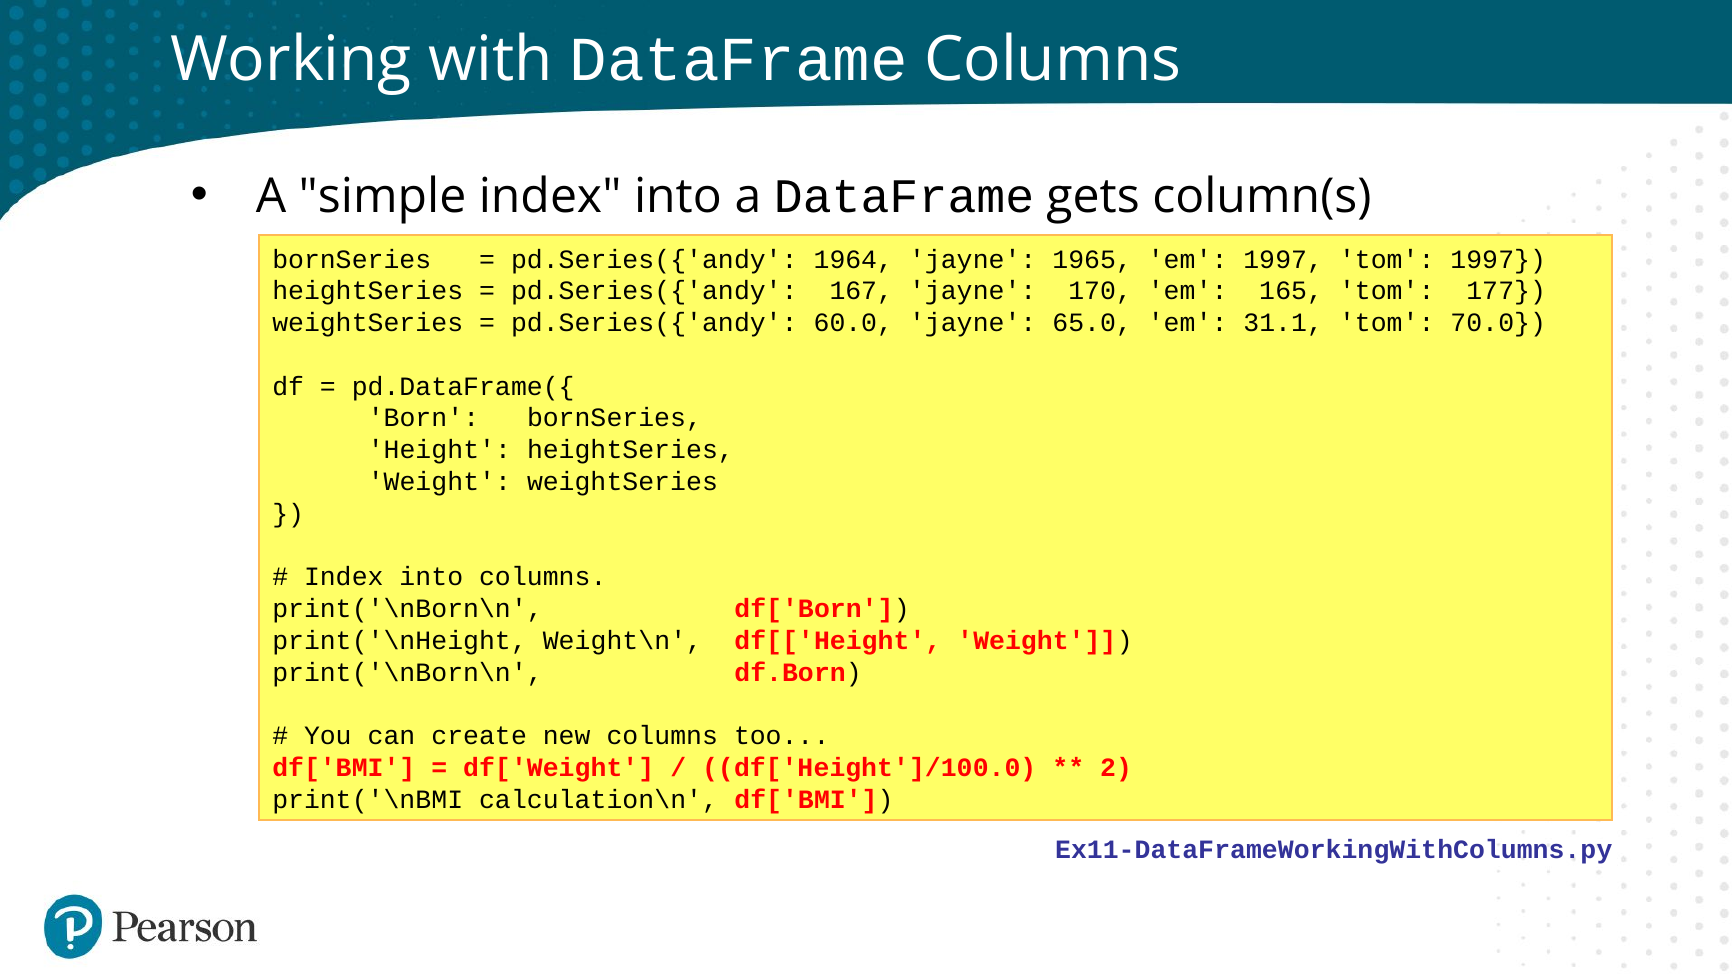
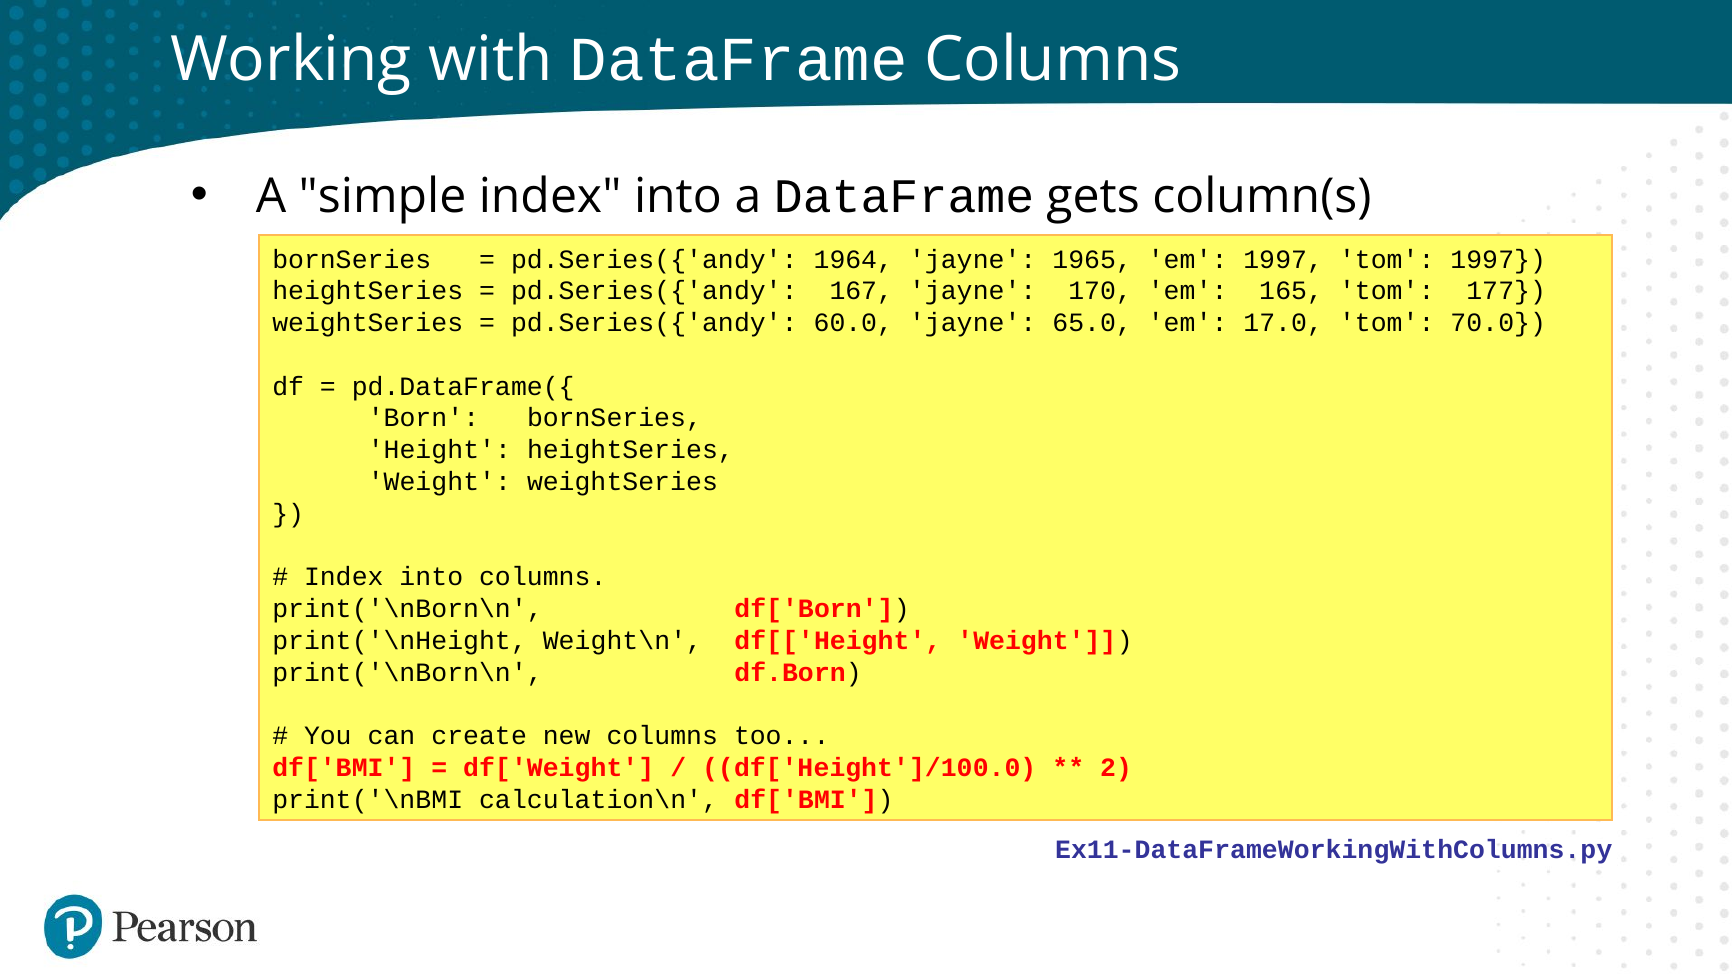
31.1: 31.1 -> 17.0
